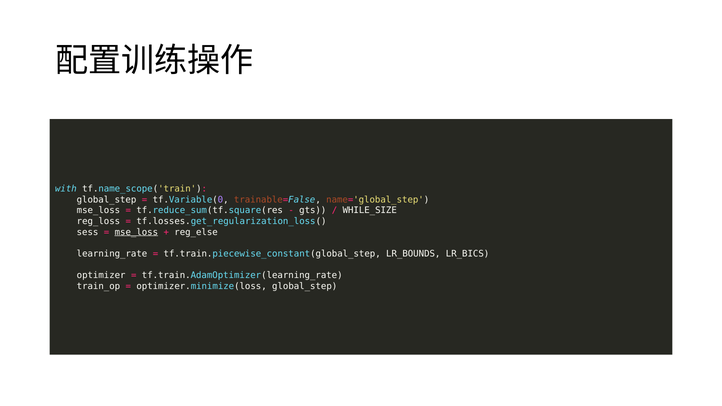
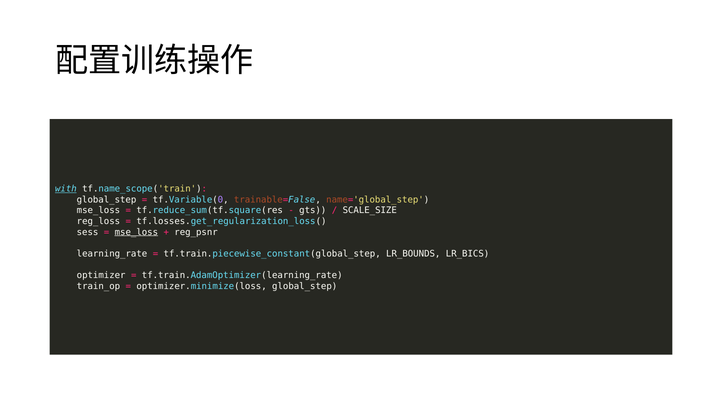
with underline: none -> present
WHILE_SIZE: WHILE_SIZE -> SCALE_SIZE
reg_else: reg_else -> reg_psnr
